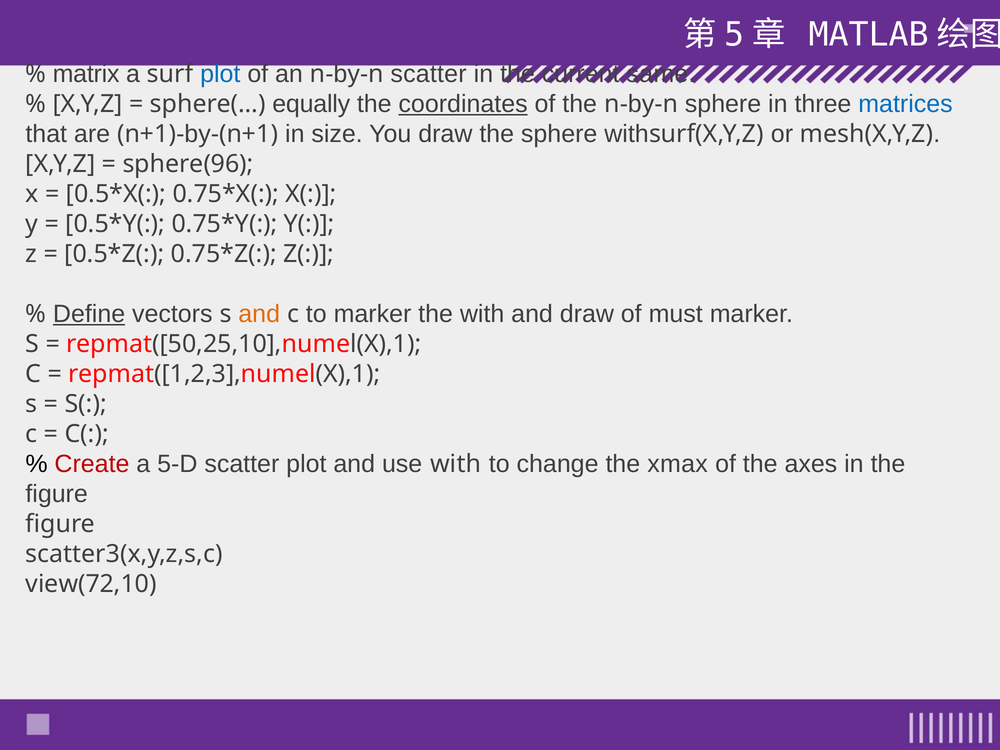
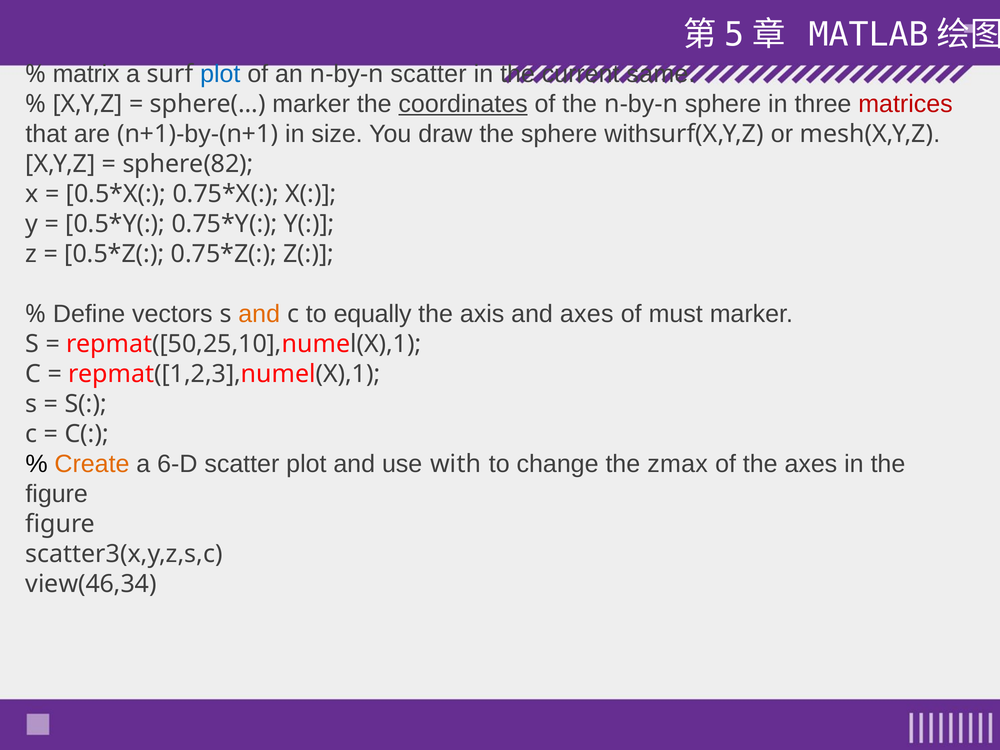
sphere( equally: equally -> marker
matrices colour: blue -> red
sphere(96: sphere(96 -> sphere(82
Define underline: present -> none
to marker: marker -> equally
the with: with -> axis
and draw: draw -> axes
Create colour: red -> orange
5-D: 5-D -> 6-D
xmax: xmax -> zmax
view(72,10: view(72,10 -> view(46,34
